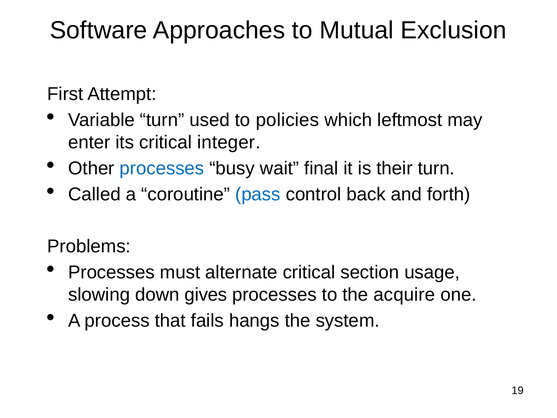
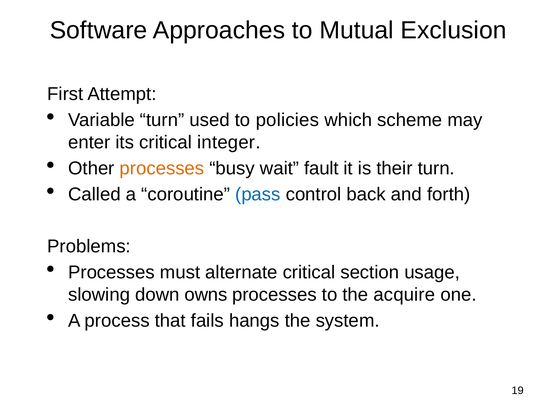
leftmost: leftmost -> scheme
processes at (162, 168) colour: blue -> orange
final: final -> fault
gives: gives -> owns
